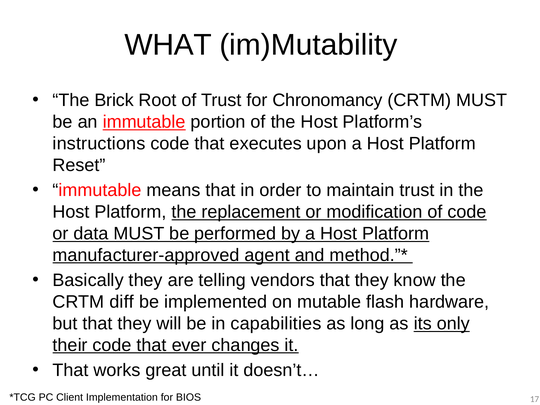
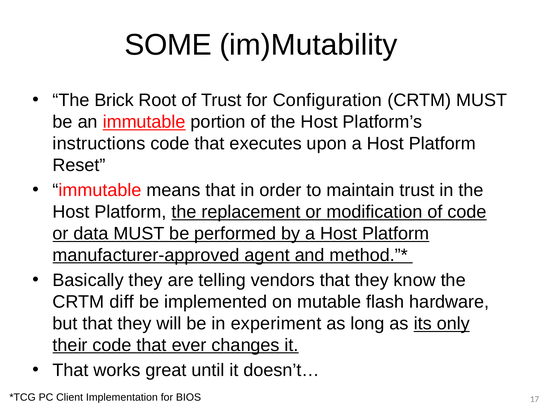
WHAT: WHAT -> SOME
Chronomancy: Chronomancy -> Configuration
capabilities: capabilities -> experiment
